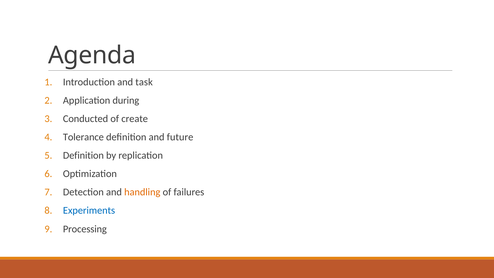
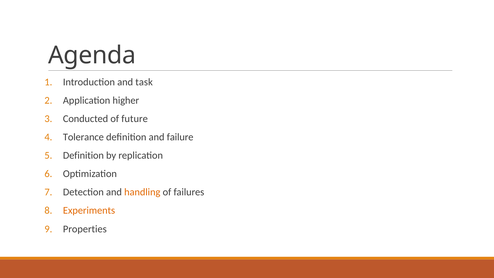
during: during -> higher
create: create -> future
future: future -> failure
Experiments colour: blue -> orange
Processing: Processing -> Properties
